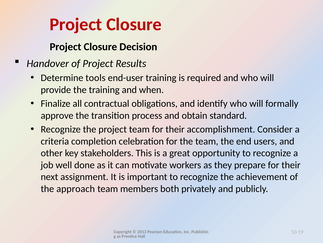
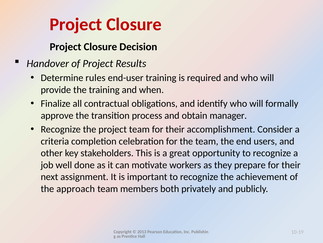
tools: tools -> rules
standard: standard -> manager
